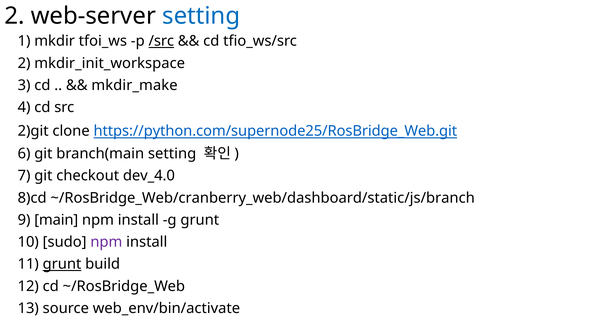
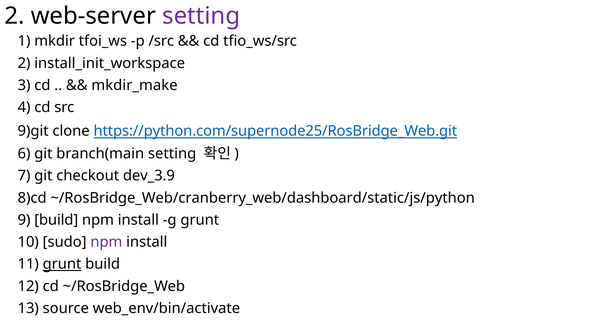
setting at (201, 16) colour: blue -> purple
/src underline: present -> none
mkdir_init_workspace: mkdir_init_workspace -> install_init_workspace
2)git: 2)git -> 9)git
dev_4.0: dev_4.0 -> dev_3.9
~/RosBridge_Web/cranberry_web/dashboard/static/js/branch: ~/RosBridge_Web/cranberry_web/dashboard/static/js/branch -> ~/RosBridge_Web/cranberry_web/dashboard/static/js/python
9 main: main -> build
